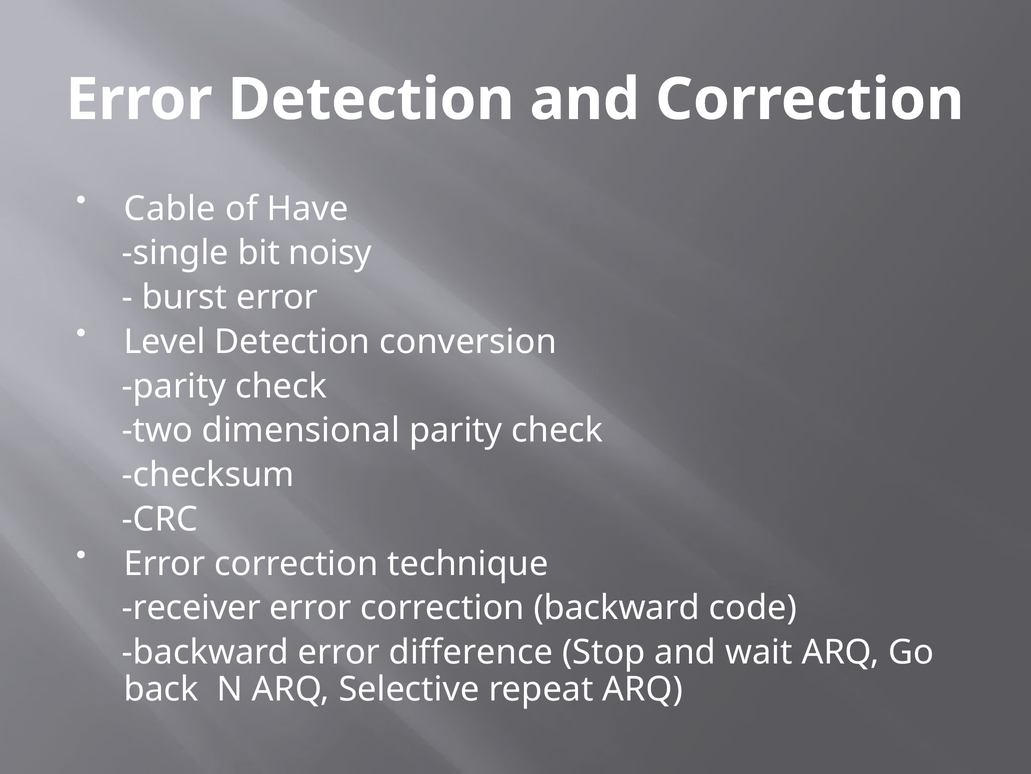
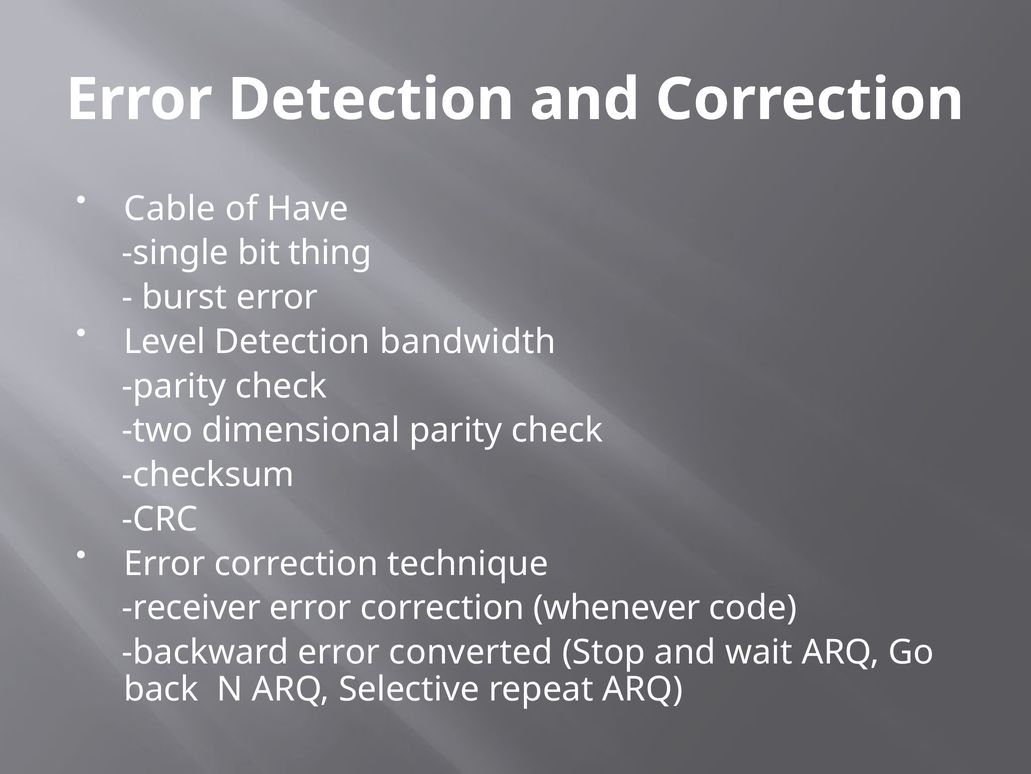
noisy: noisy -> thing
conversion: conversion -> bandwidth
correction backward: backward -> whenever
difference: difference -> converted
